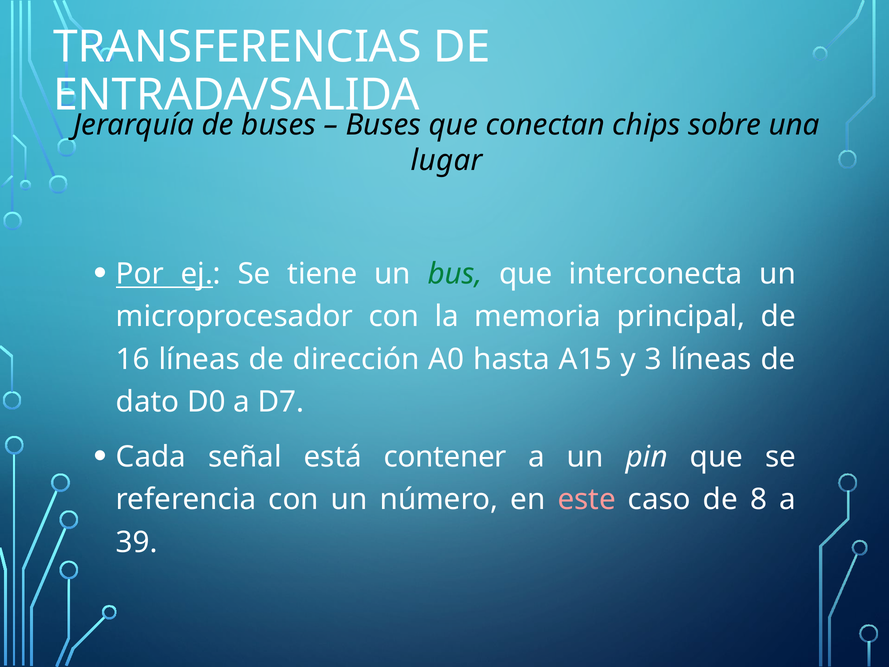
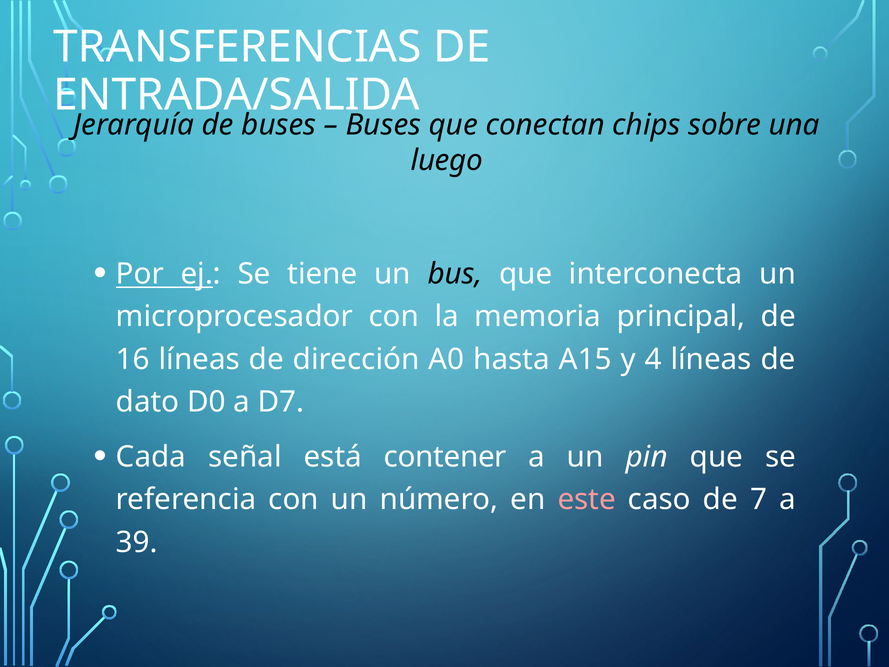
lugar: lugar -> luego
bus colour: green -> black
3: 3 -> 4
8: 8 -> 7
